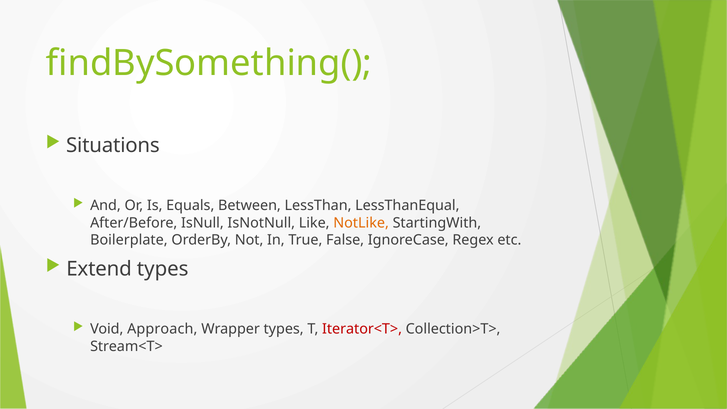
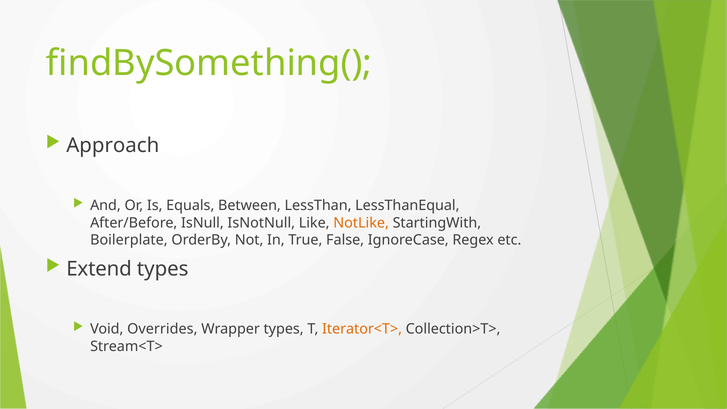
Situations: Situations -> Approach
Approach: Approach -> Overrides
Iterator<T> colour: red -> orange
